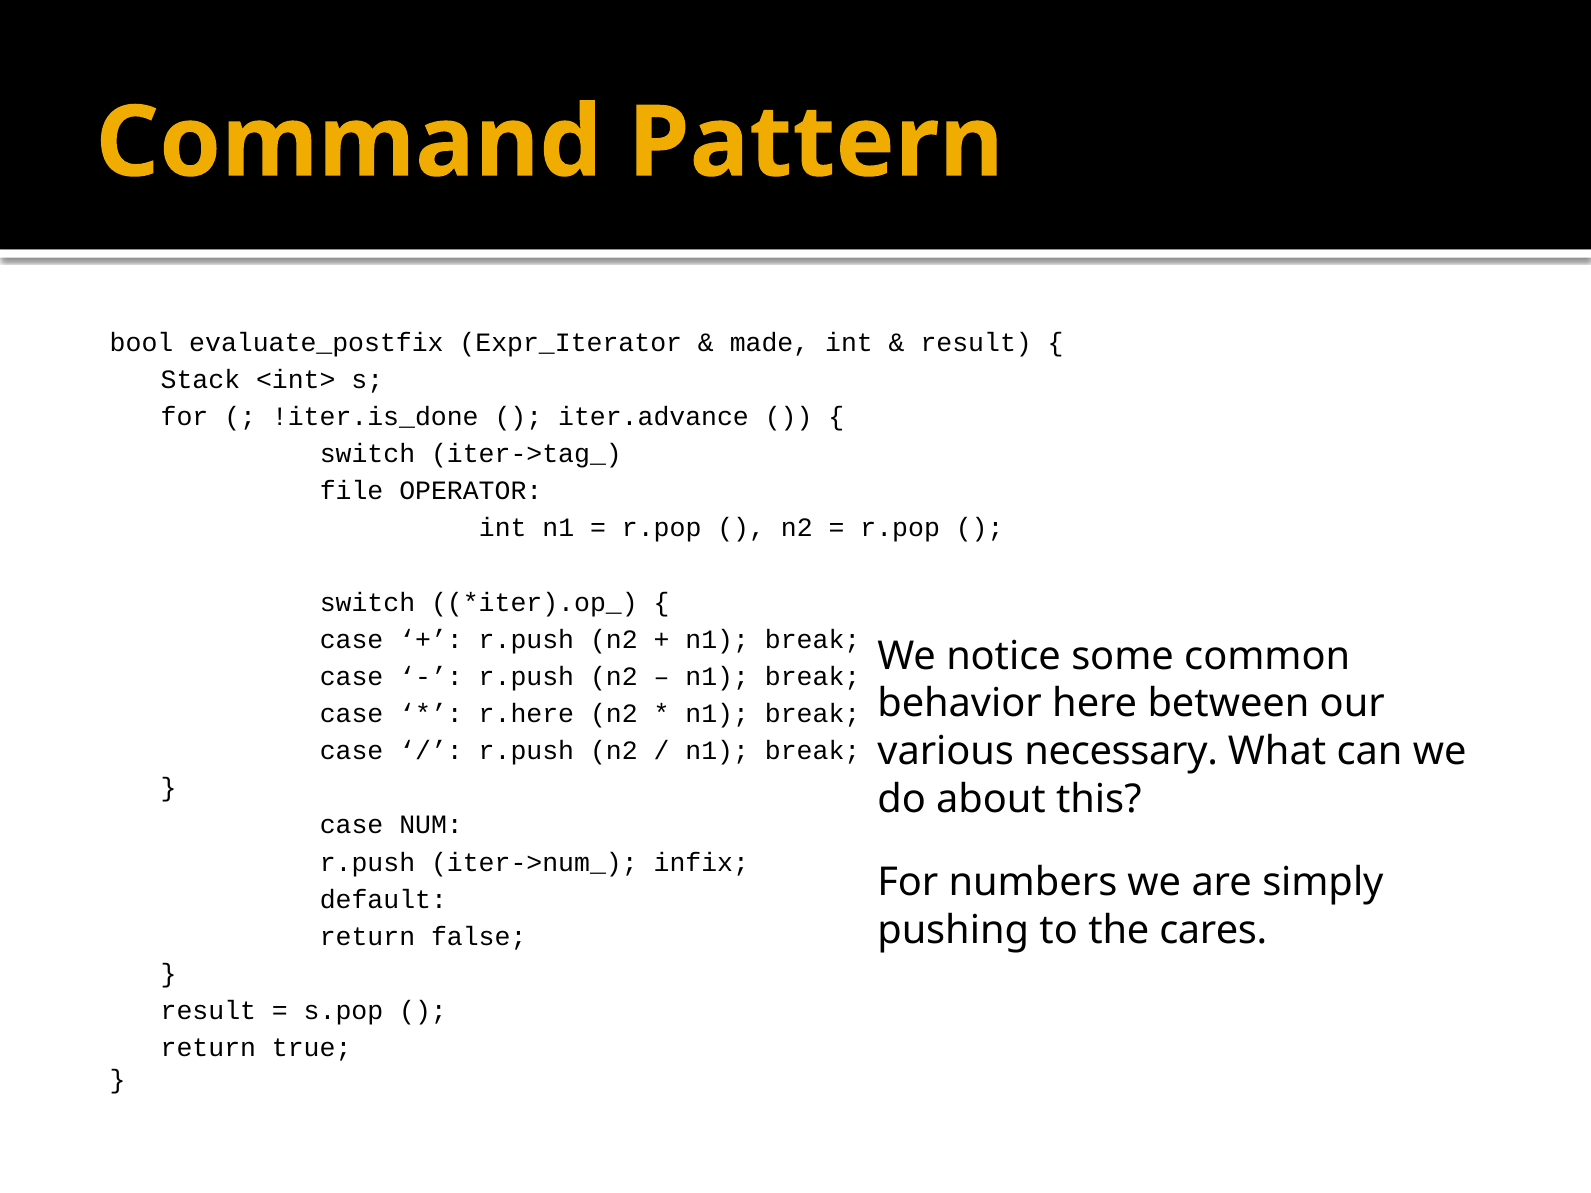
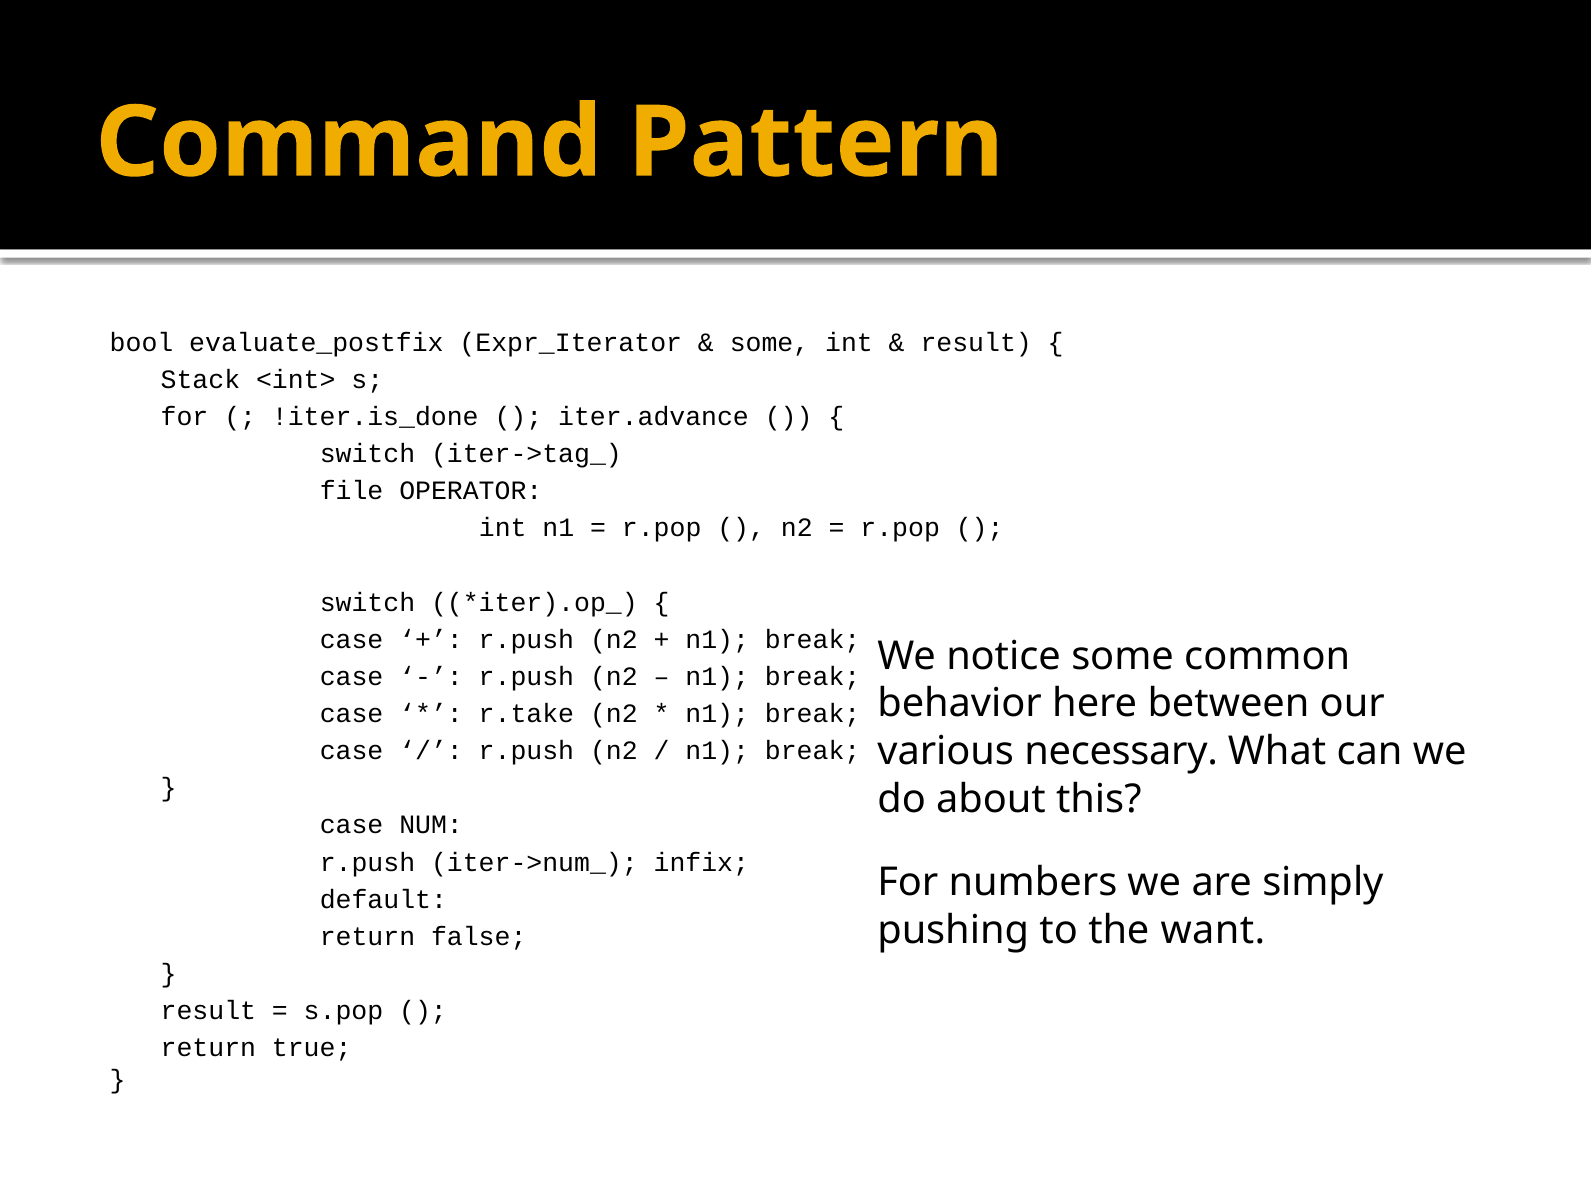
made at (770, 343): made -> some
r.here: r.here -> r.take
cares: cares -> want
